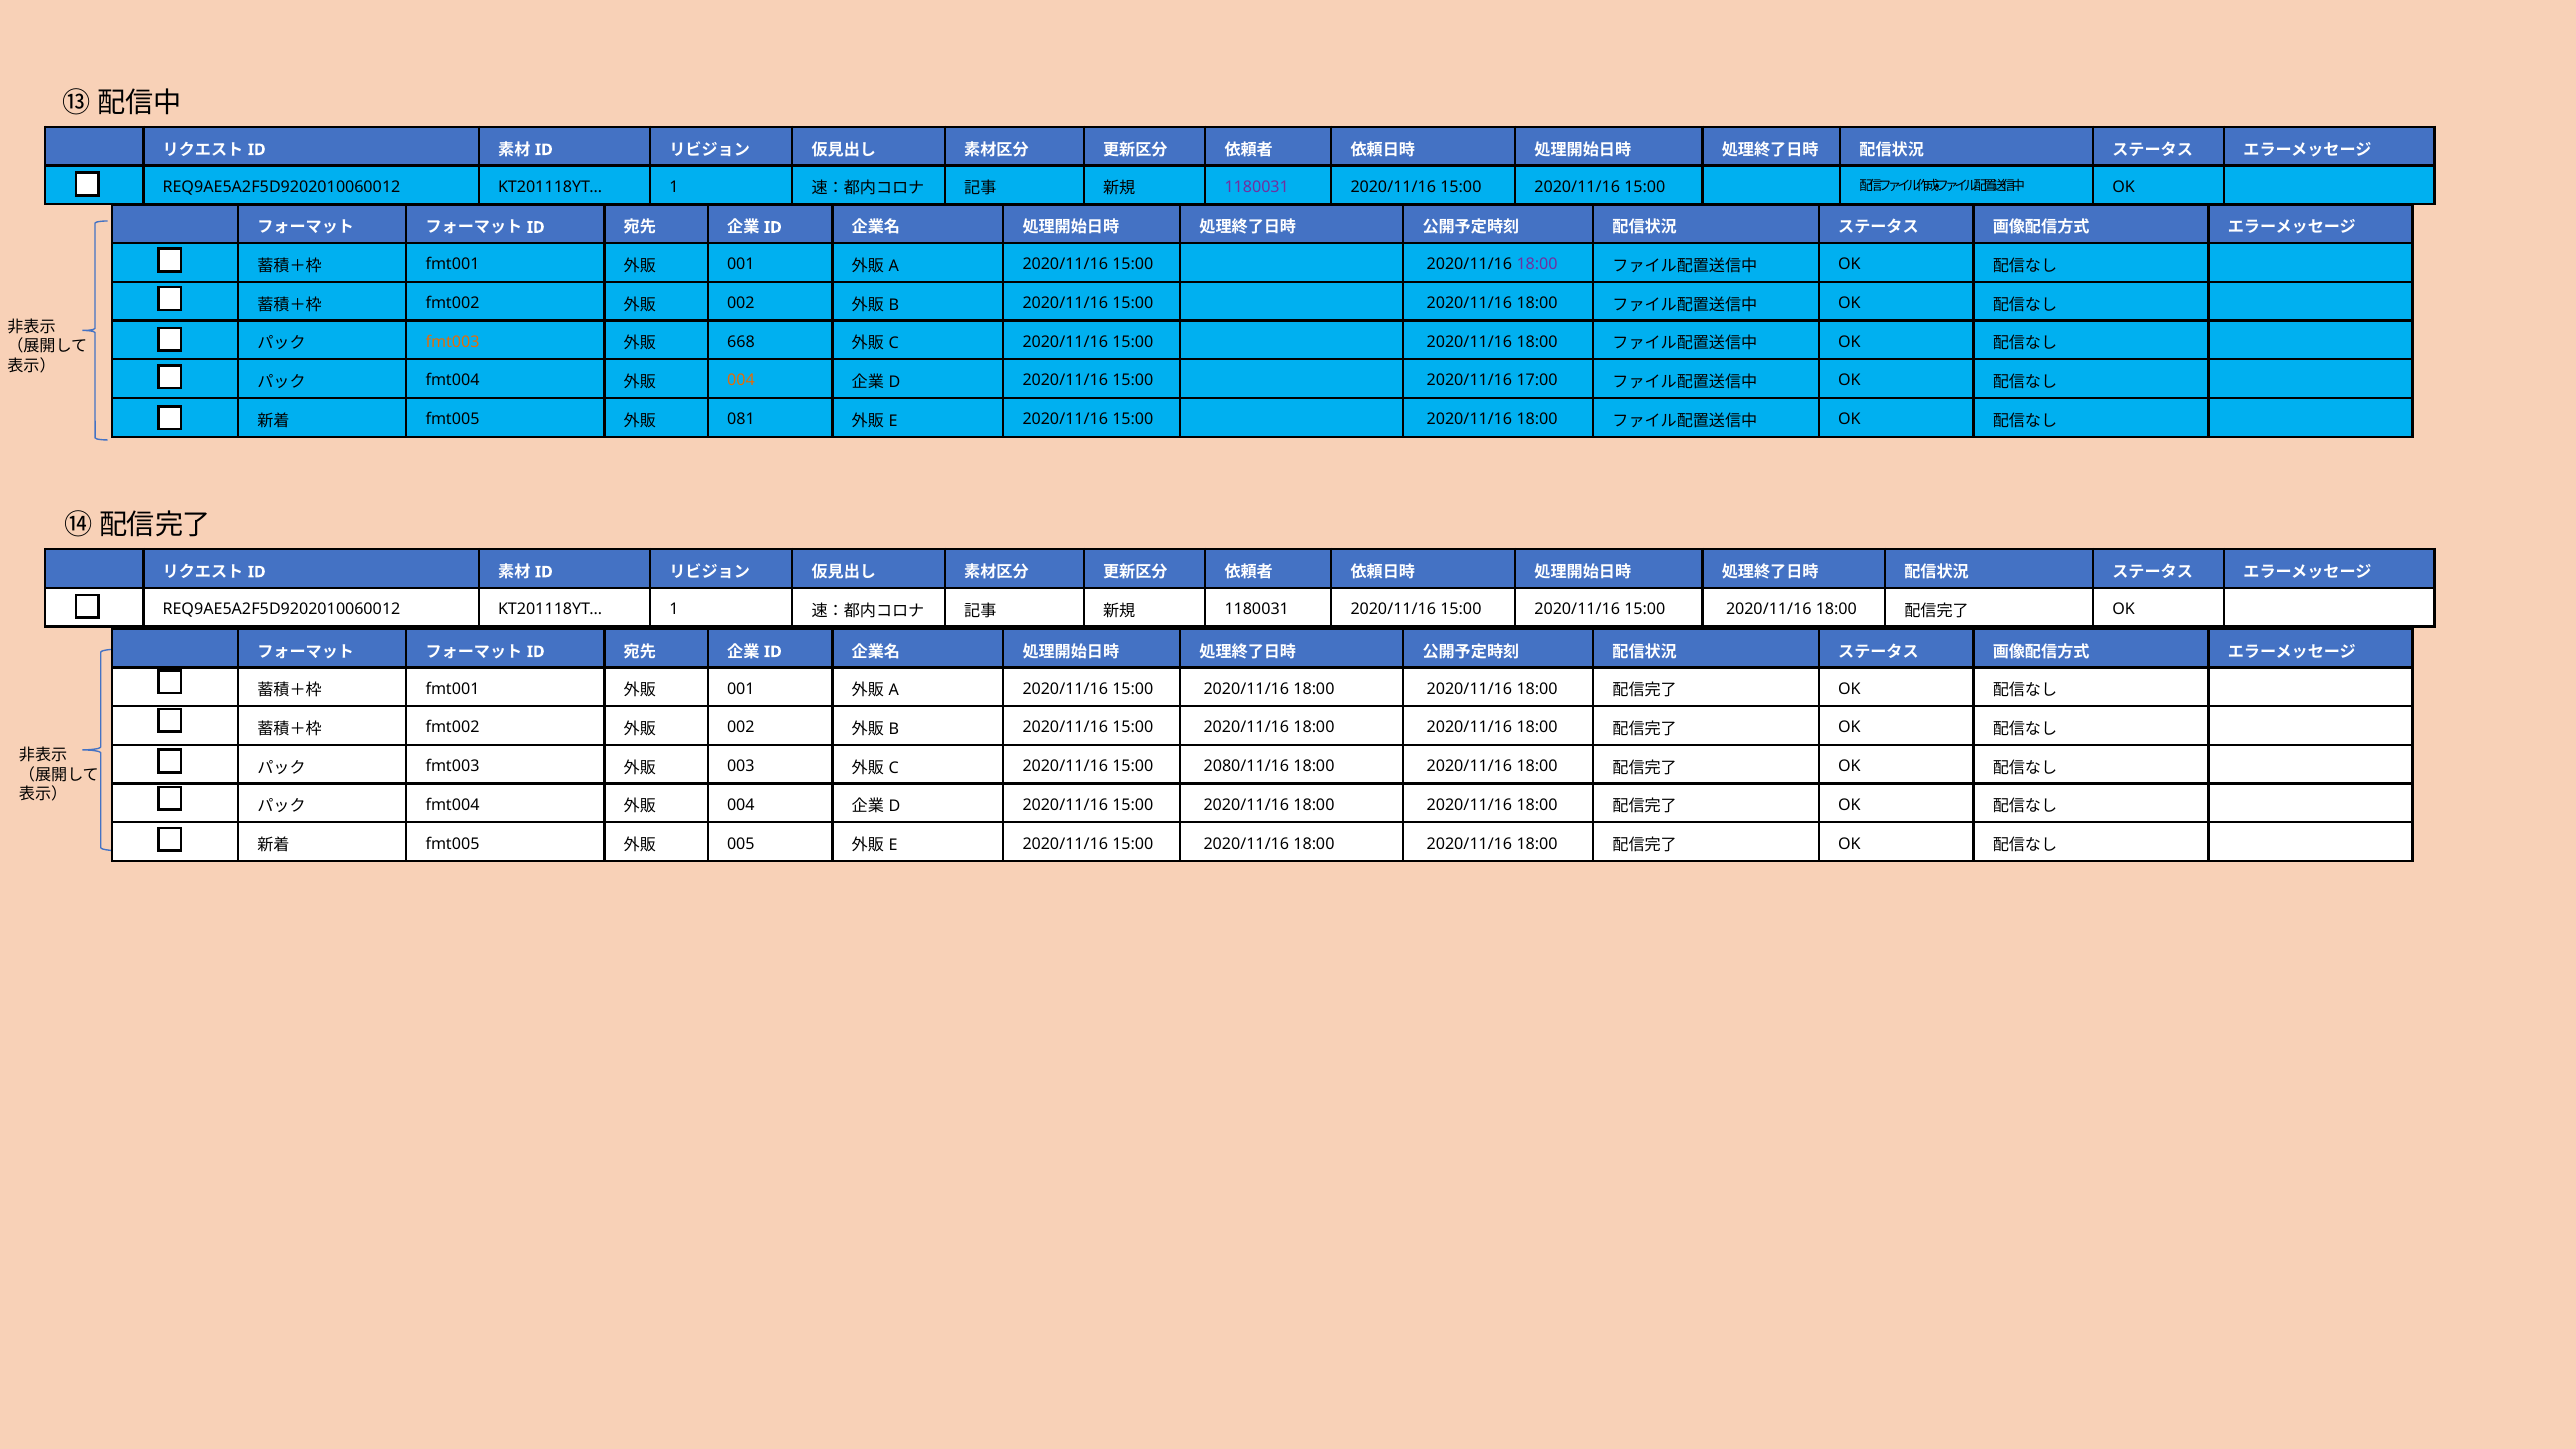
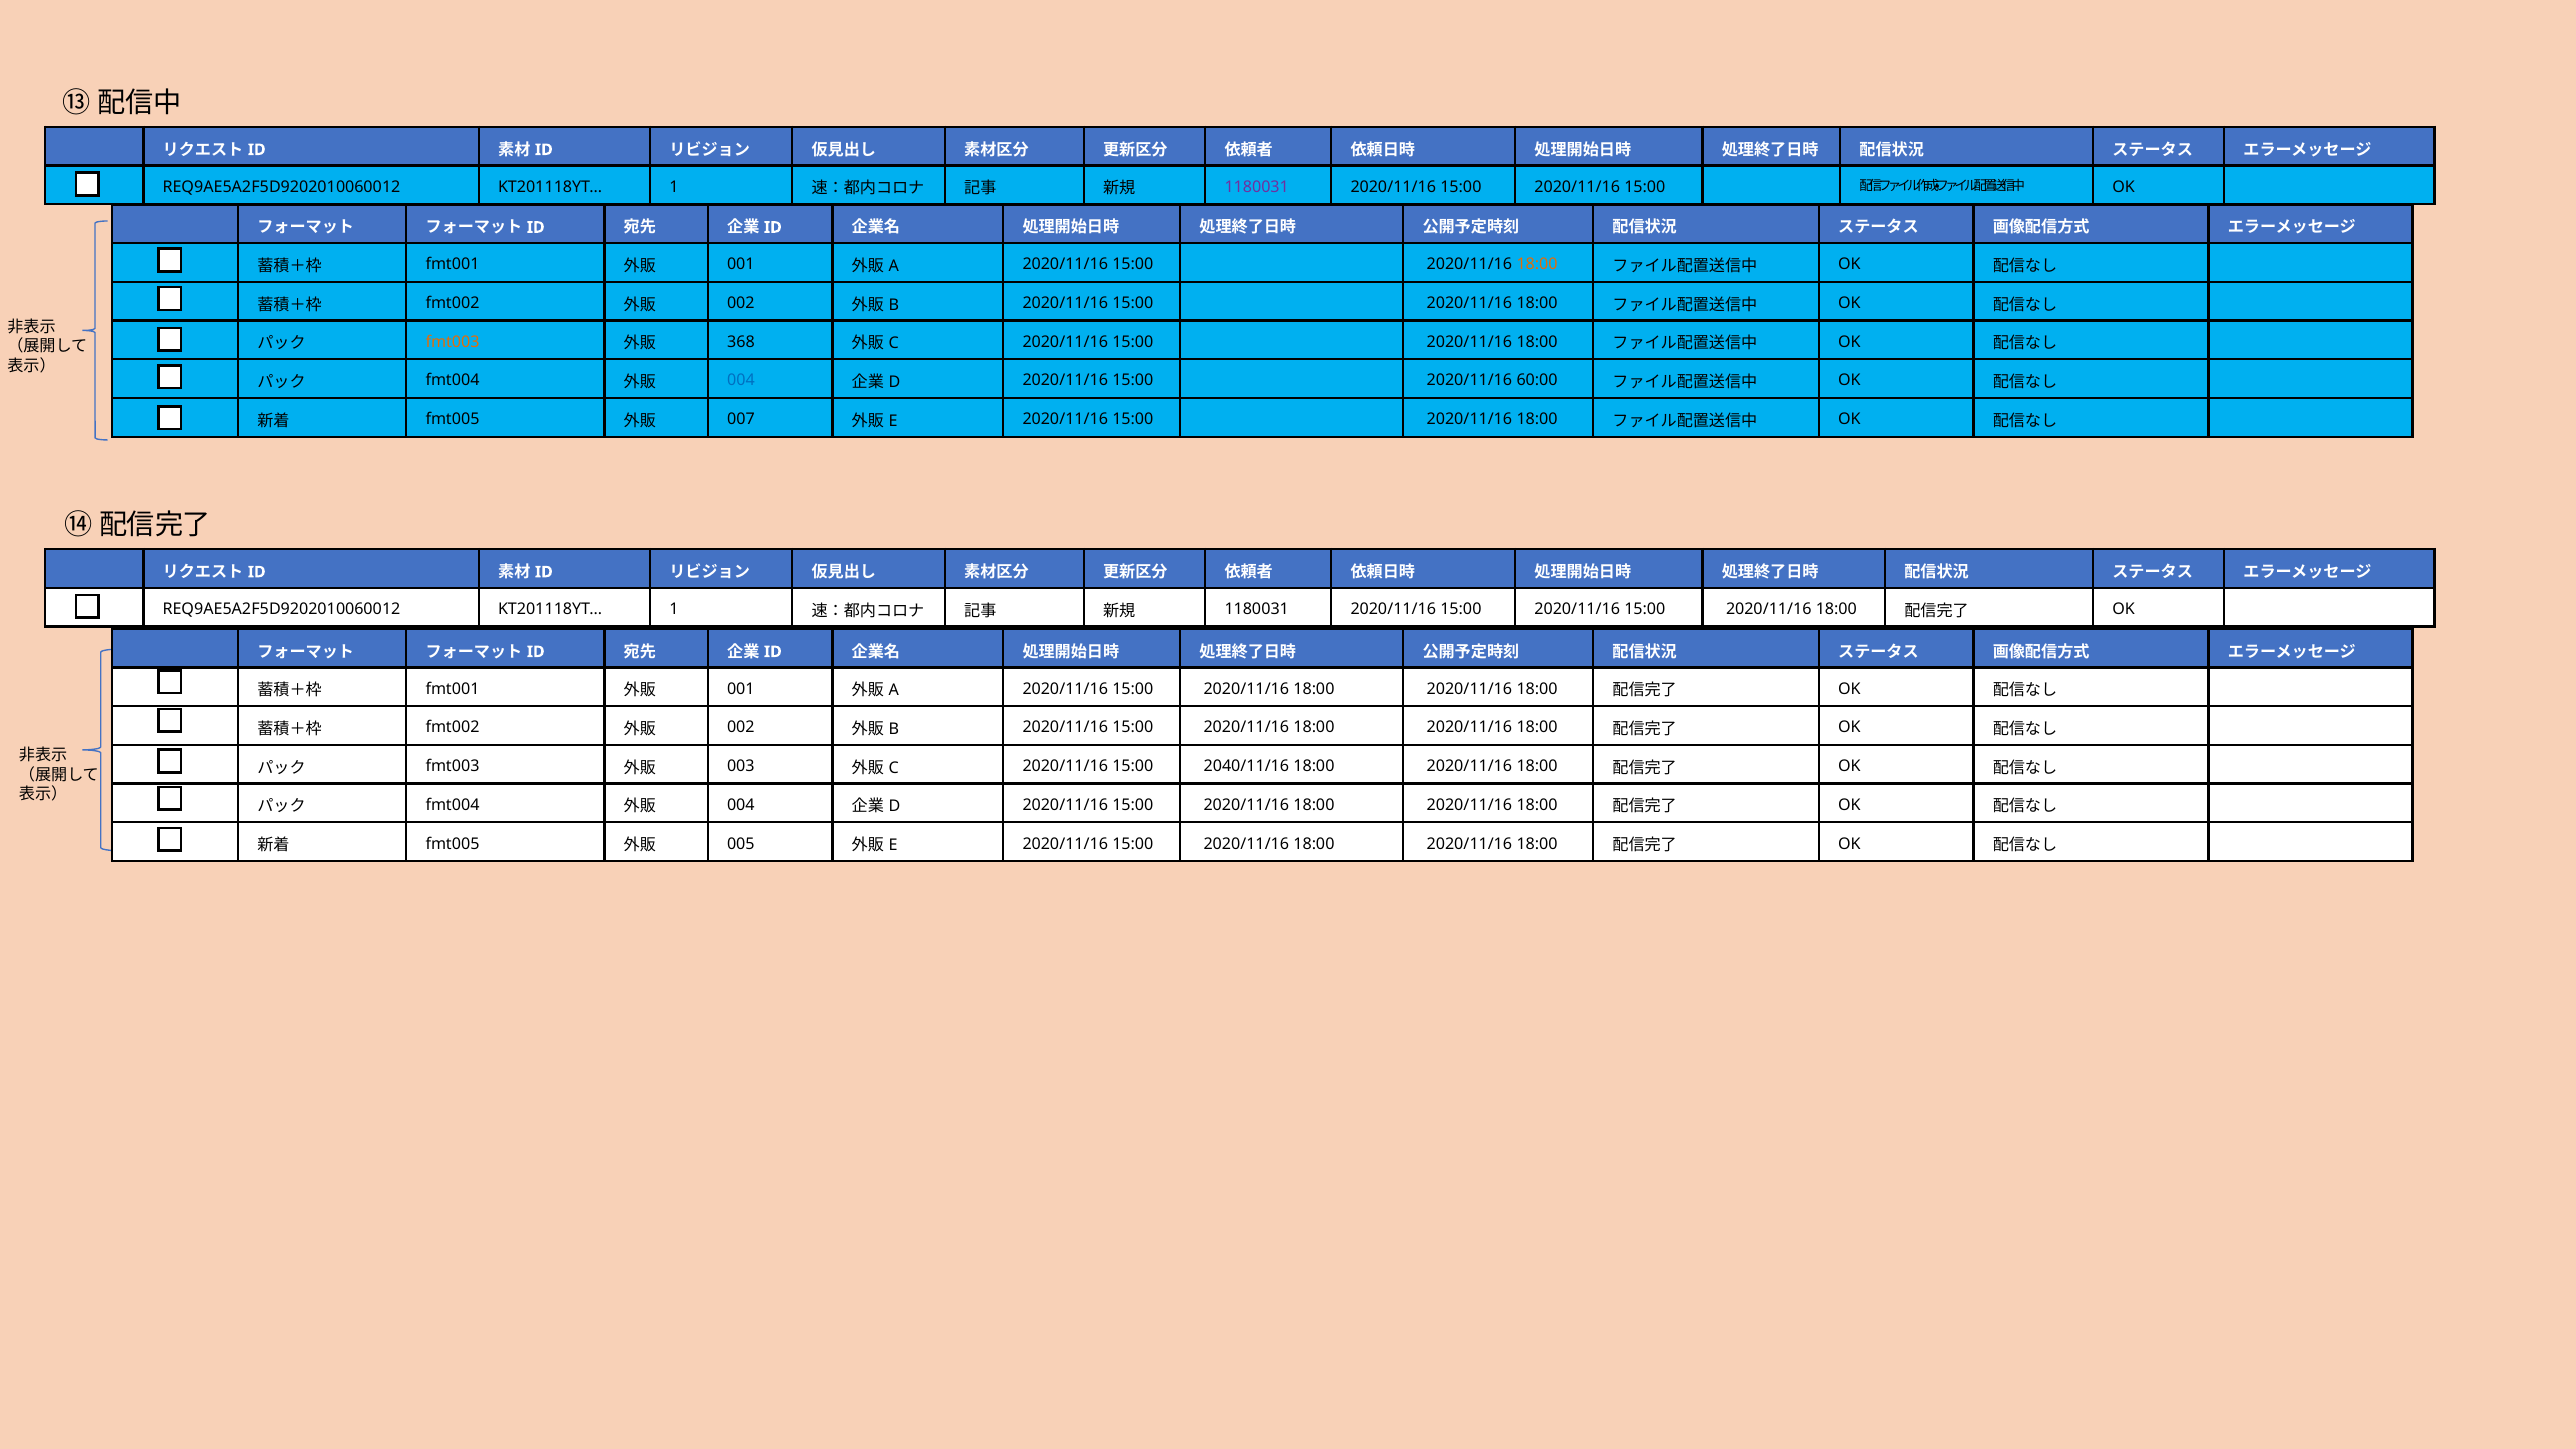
18:00 at (1537, 264) colour: purple -> orange
668: 668 -> 368
004 at (741, 381) colour: orange -> blue
17:00: 17:00 -> 60:00
081: 081 -> 007
2080/11/16: 2080/11/16 -> 2040/11/16
